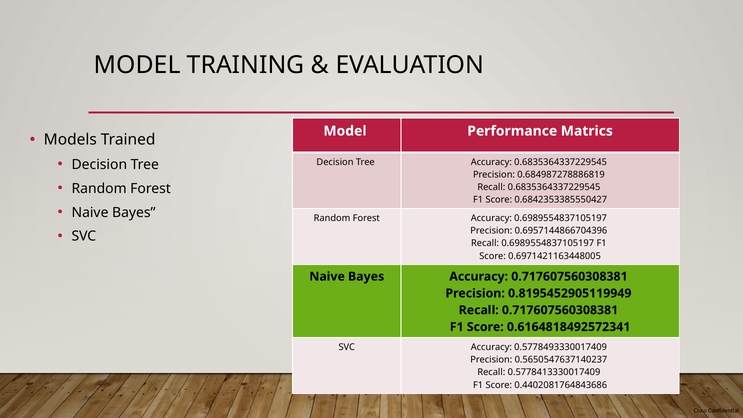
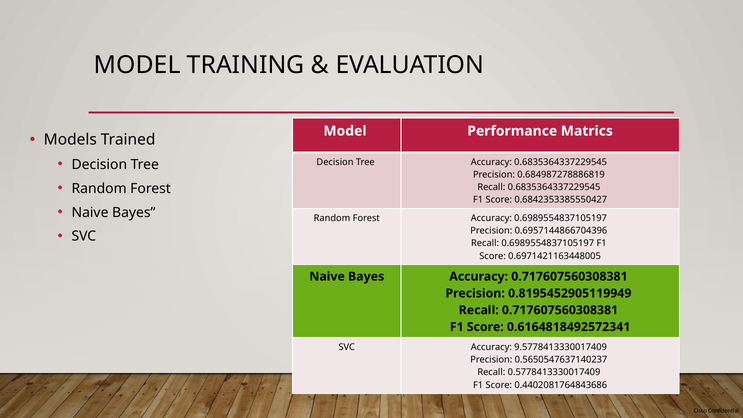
0.5778493330017409: 0.5778493330017409 -> 9.5778413330017409
